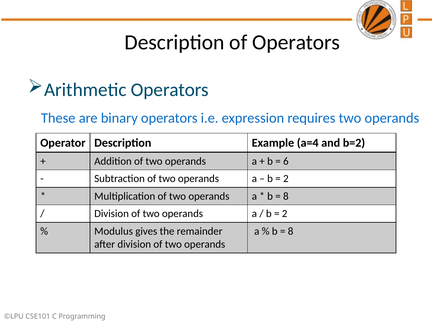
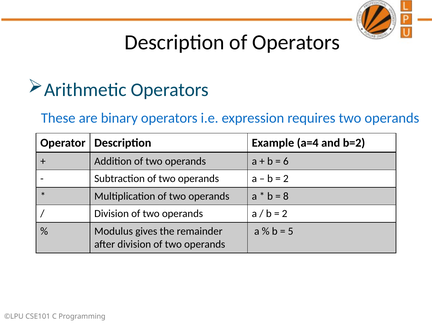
8 at (291, 231): 8 -> 5
